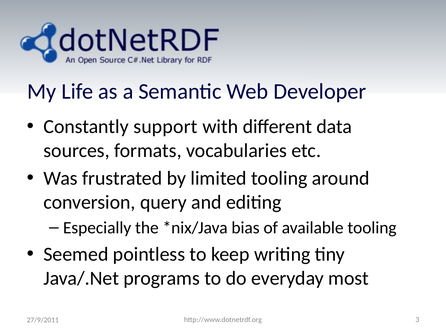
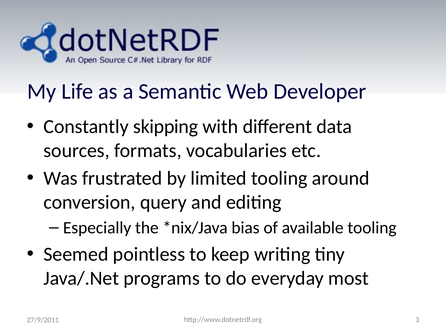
support: support -> skipping
